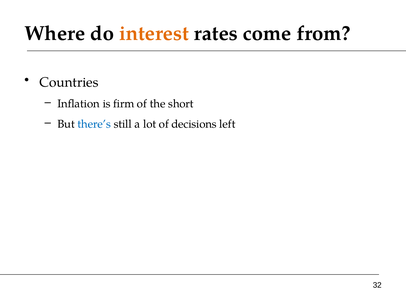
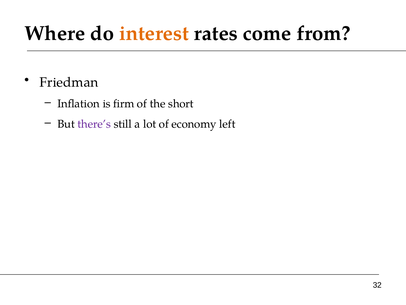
Countries: Countries -> Friedman
there’s colour: blue -> purple
decisions: decisions -> economy
